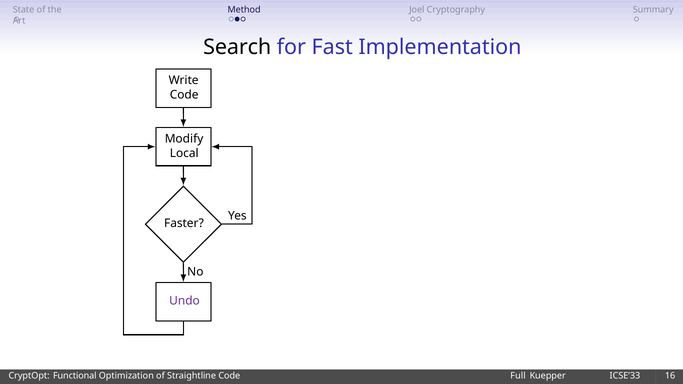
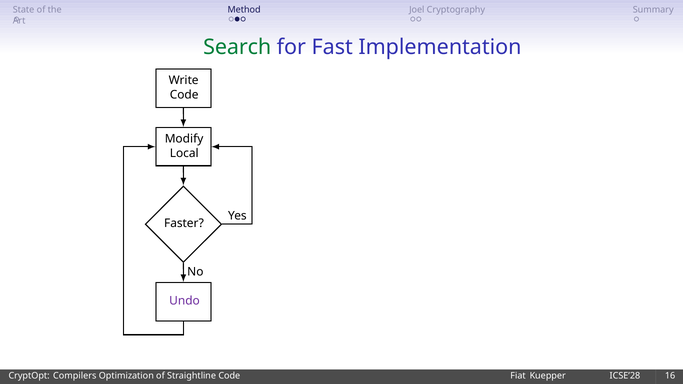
Search colour: black -> green
Functional: Functional -> Compilers
Full: Full -> Fiat
ICSE’33: ICSE’33 -> ICSE’28
